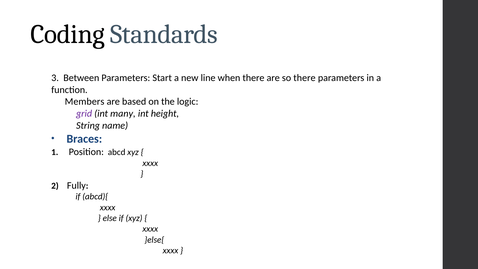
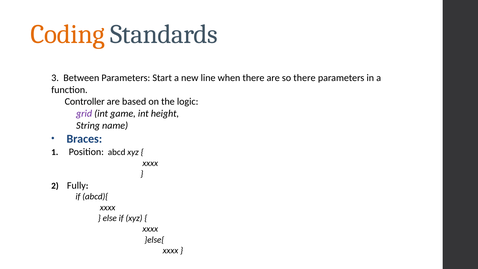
Coding colour: black -> orange
Members: Members -> Controller
many: many -> game
